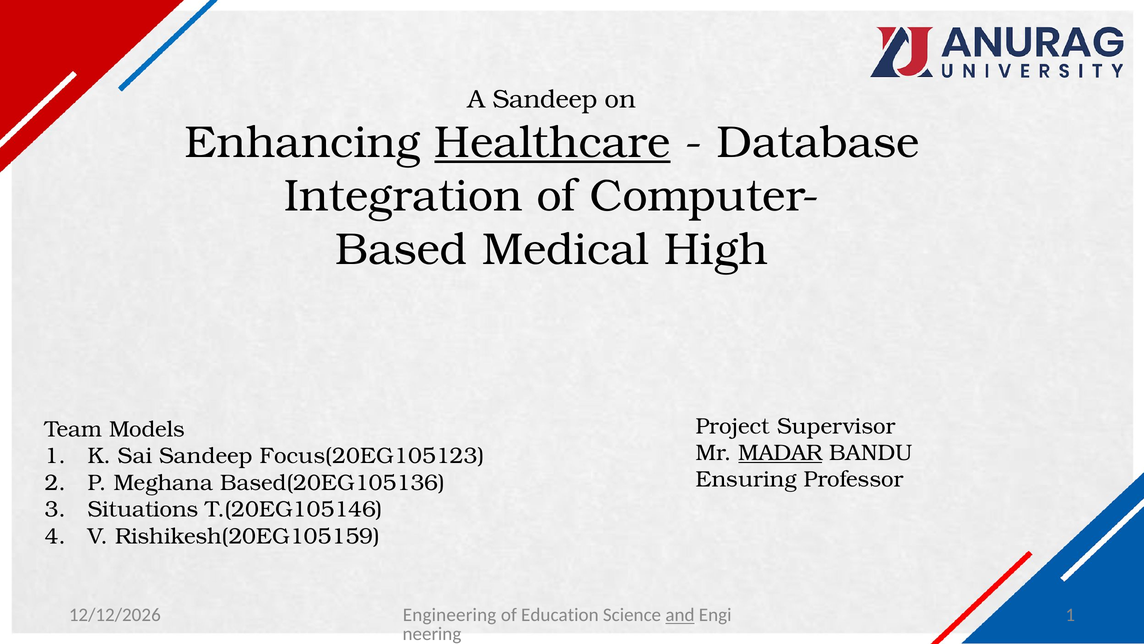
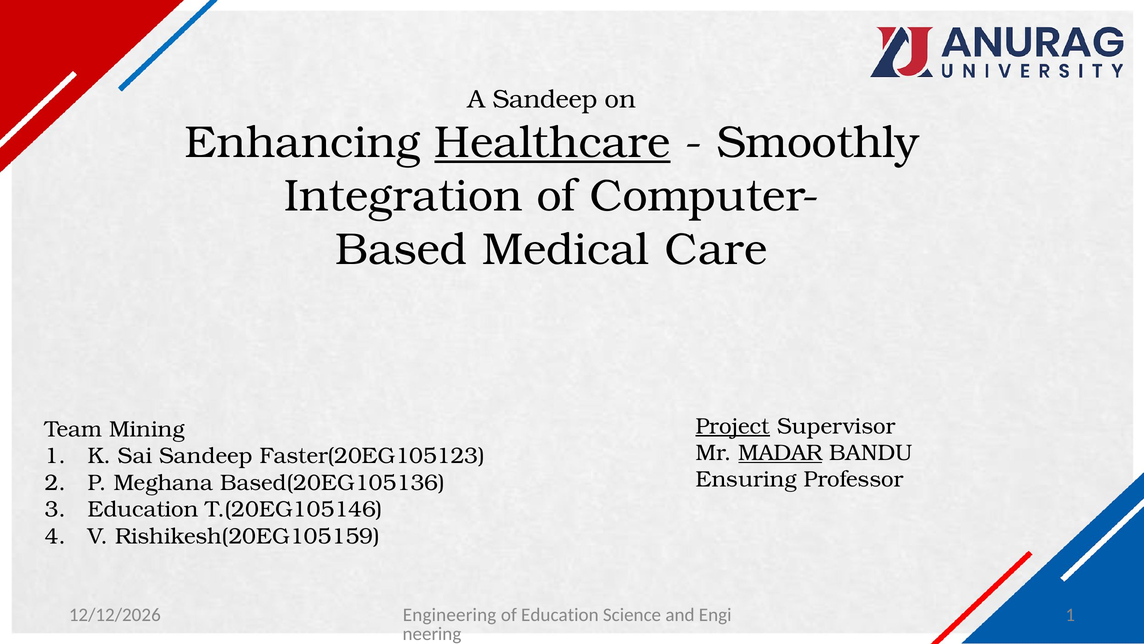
Database: Database -> Smoothly
High: High -> Care
Project underline: none -> present
Models: Models -> Mining
Focus(20EG105123: Focus(20EG105123 -> Faster(20EG105123
Situations at (143, 509): Situations -> Education
and underline: present -> none
